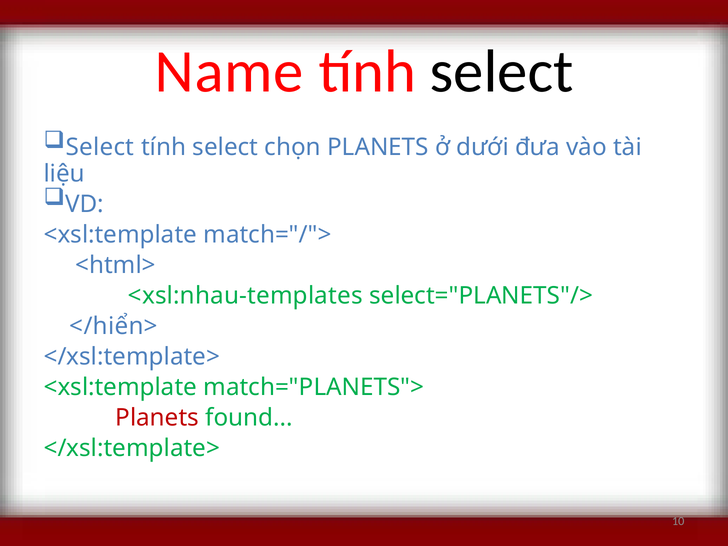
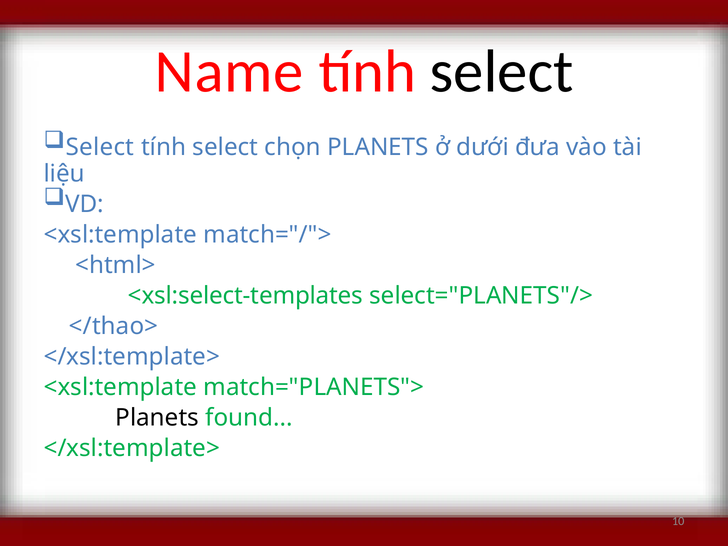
<xsl:nhau-templates: <xsl:nhau-templates -> <xsl:select-templates
</hiển>: </hiển> -> </thao>
Planets at (157, 418) colour: red -> black
